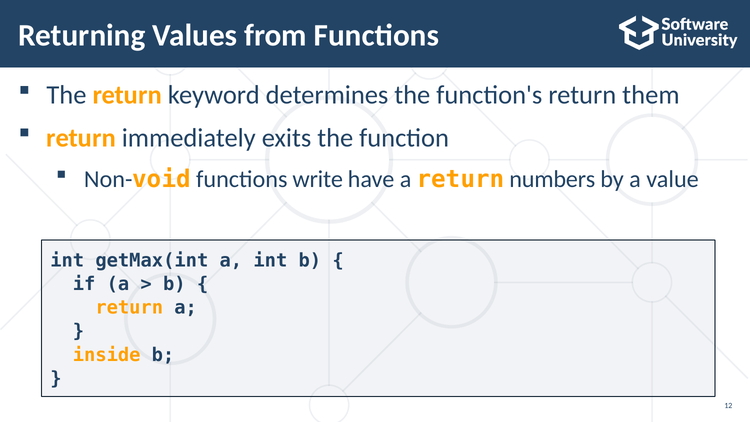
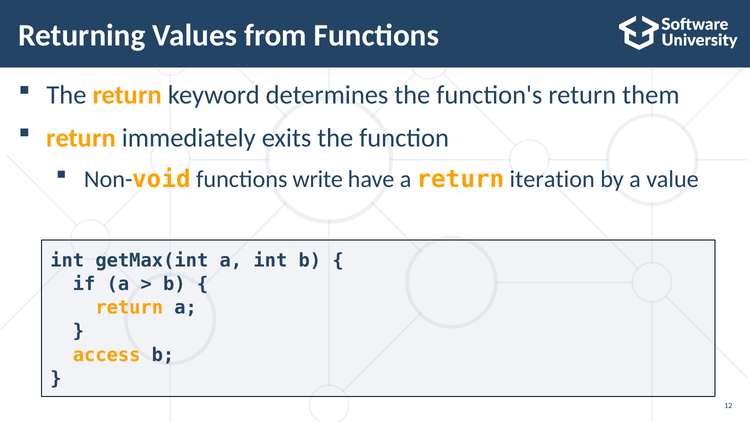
numbers: numbers -> iteration
inside: inside -> access
